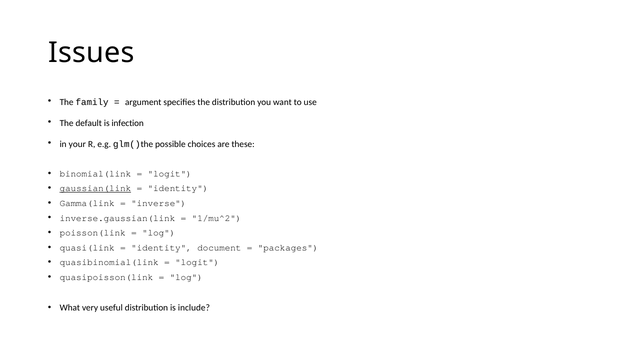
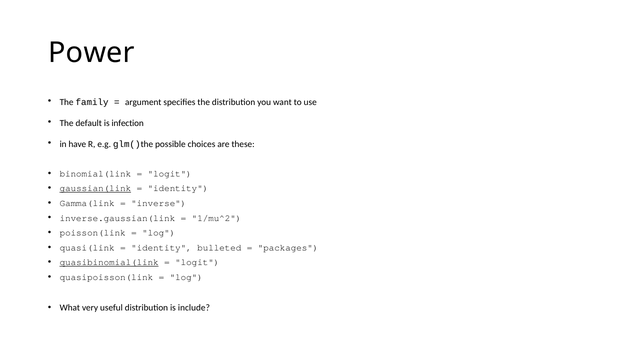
Issues: Issues -> Power
your: your -> have
document: document -> bulleted
quasibinomial(link underline: none -> present
